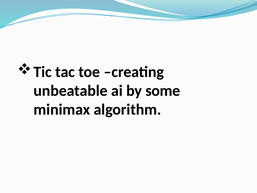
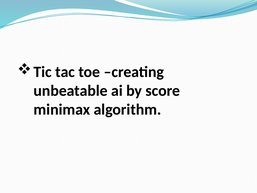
some: some -> score
